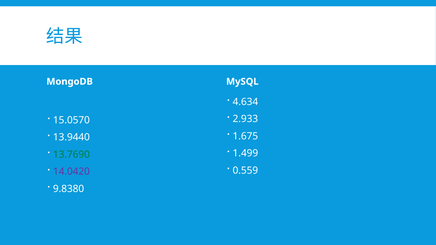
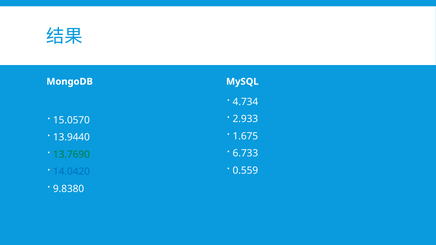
4.634: 4.634 -> 4.734
1.499: 1.499 -> 6.733
14.0420 colour: purple -> blue
